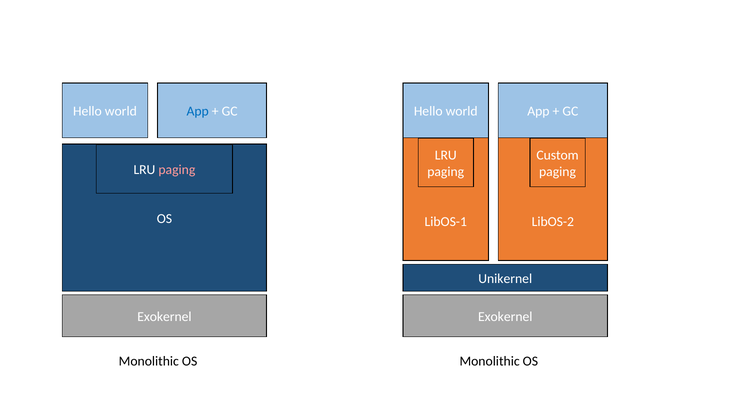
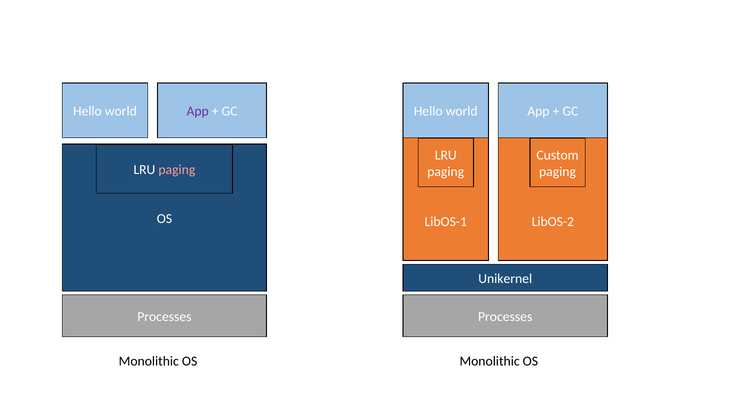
App at (198, 111) colour: blue -> purple
Exokernel at (164, 317): Exokernel -> Processes
Exokernel at (505, 317): Exokernel -> Processes
